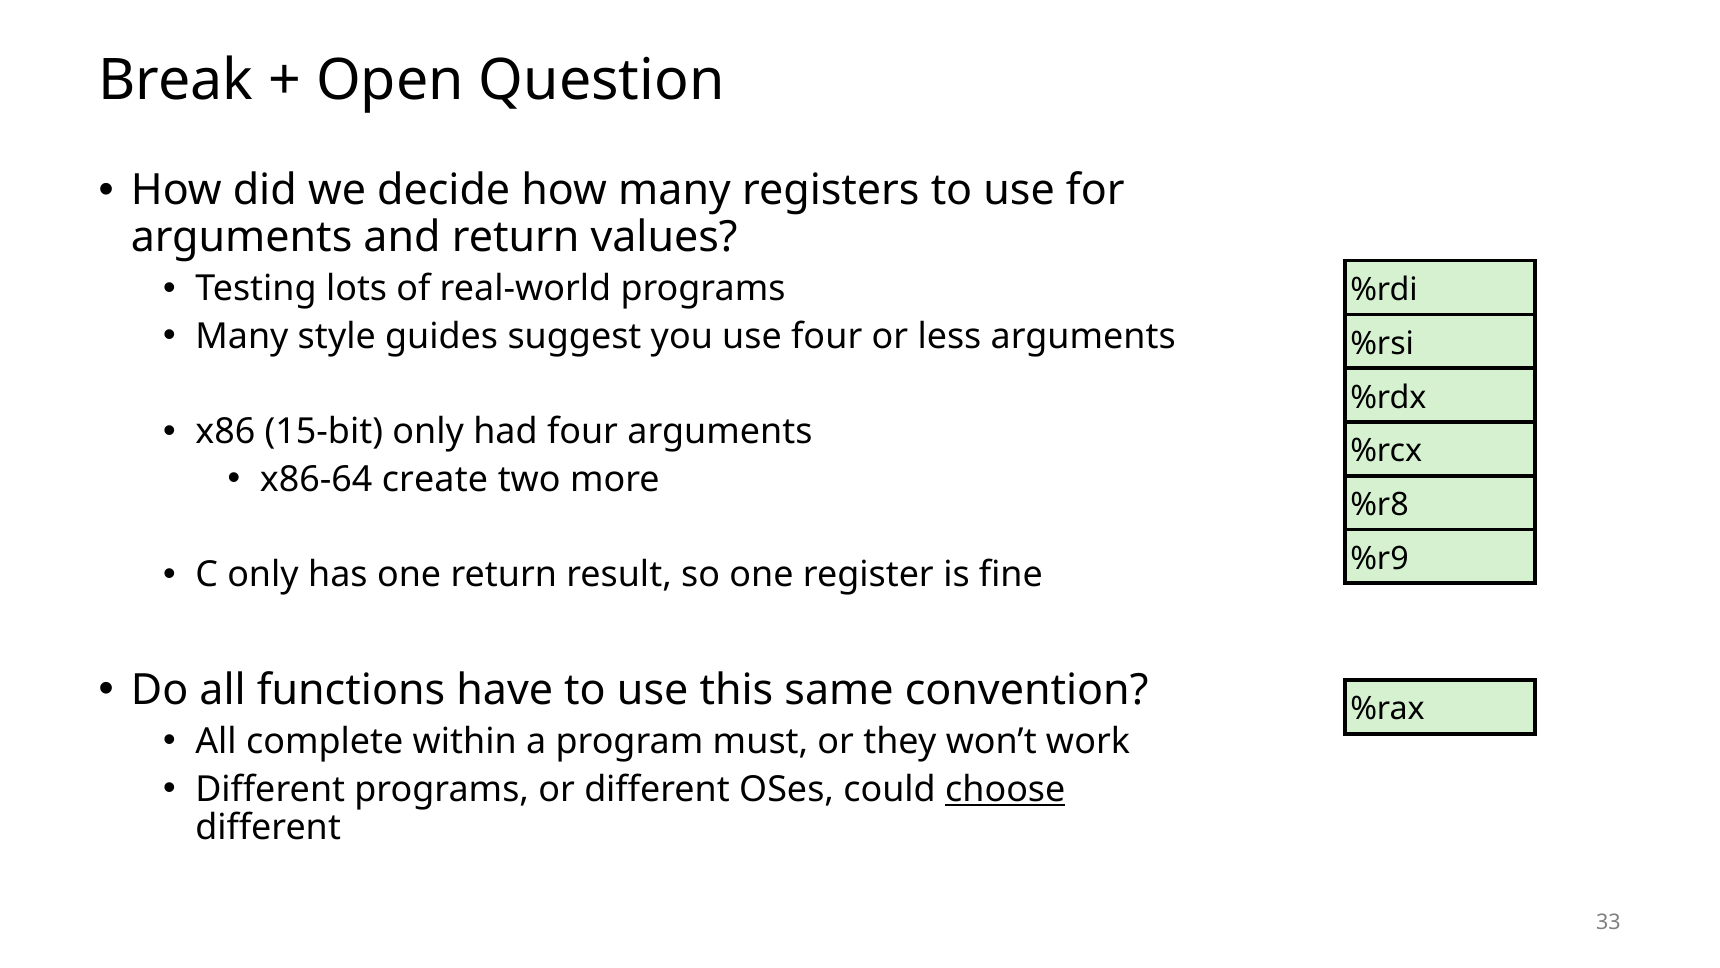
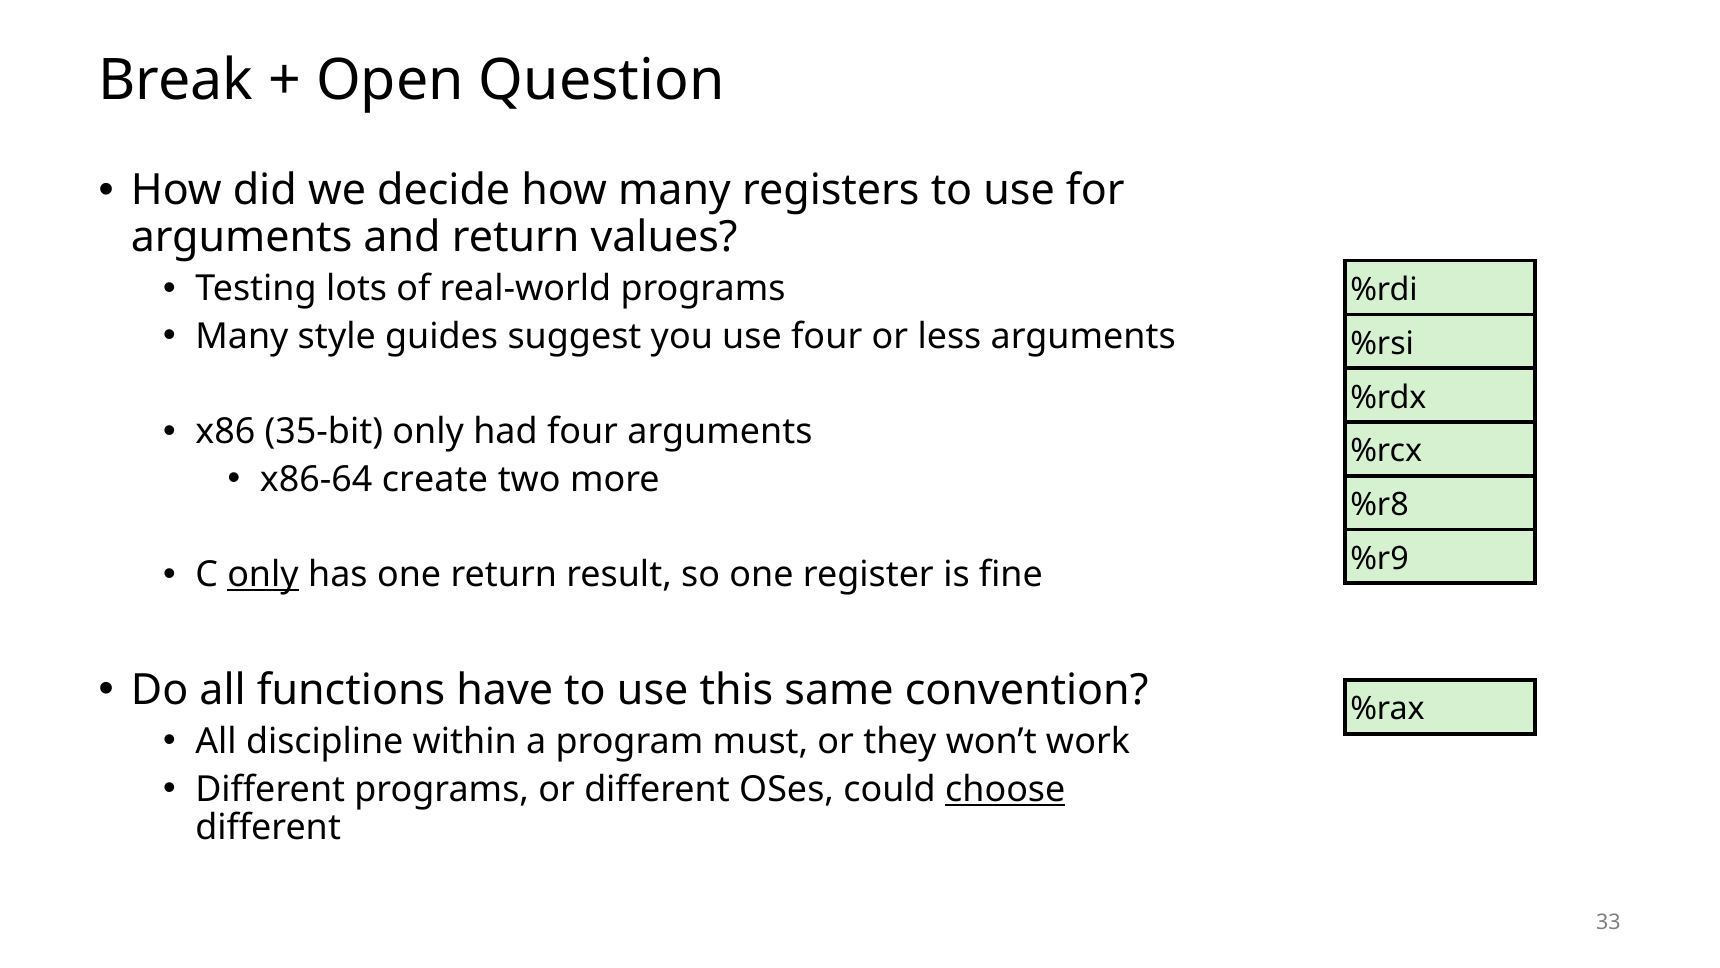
15-bit: 15-bit -> 35-bit
only at (263, 574) underline: none -> present
complete: complete -> discipline
